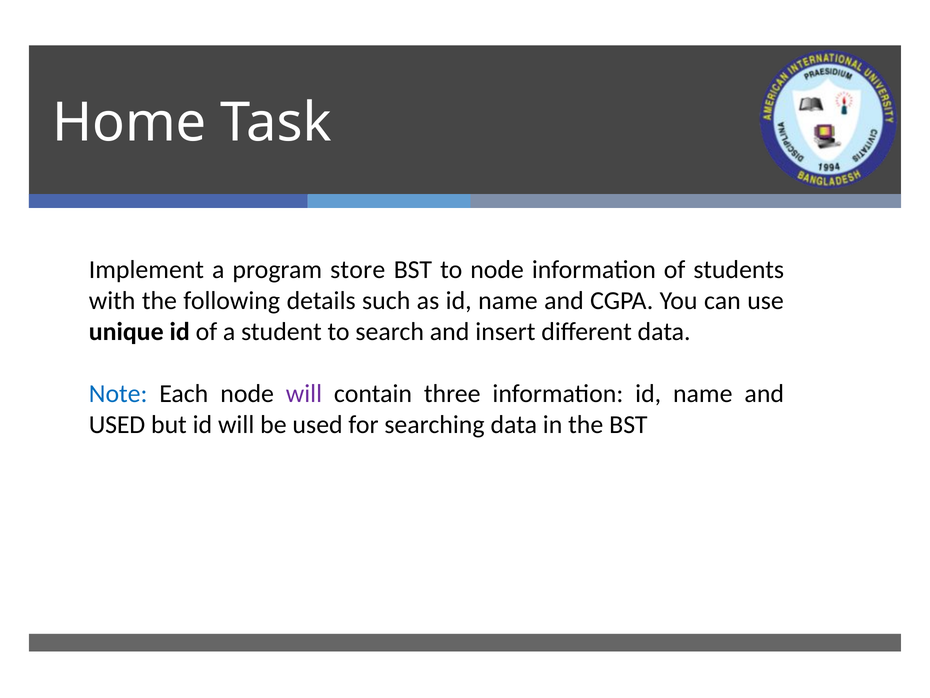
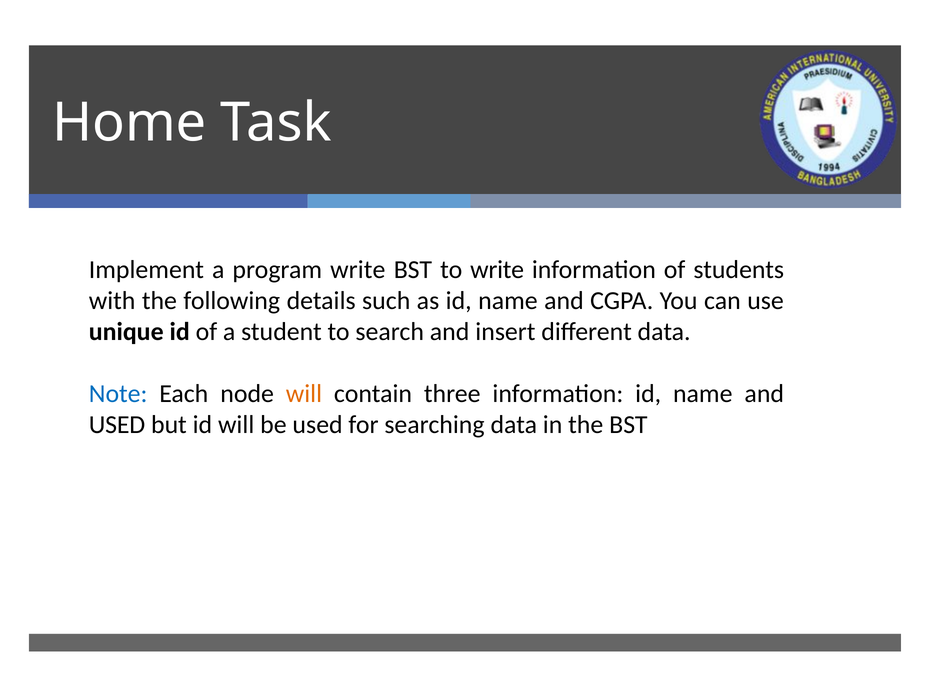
program store: store -> write
to node: node -> write
will at (304, 394) colour: purple -> orange
